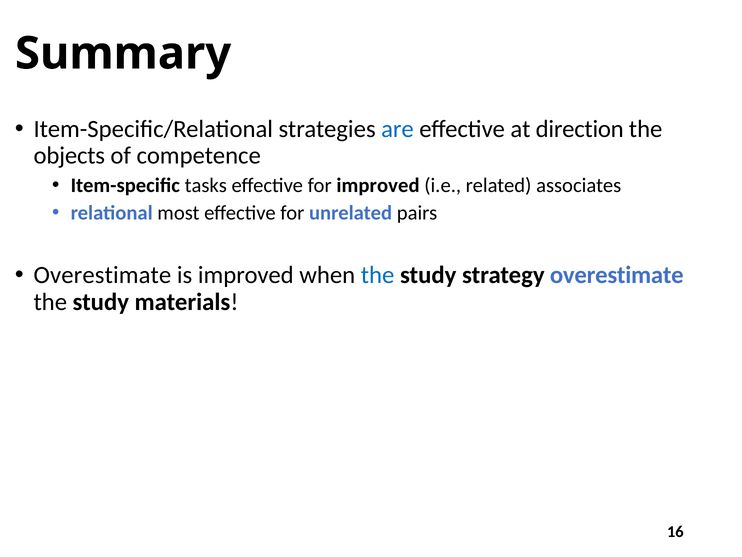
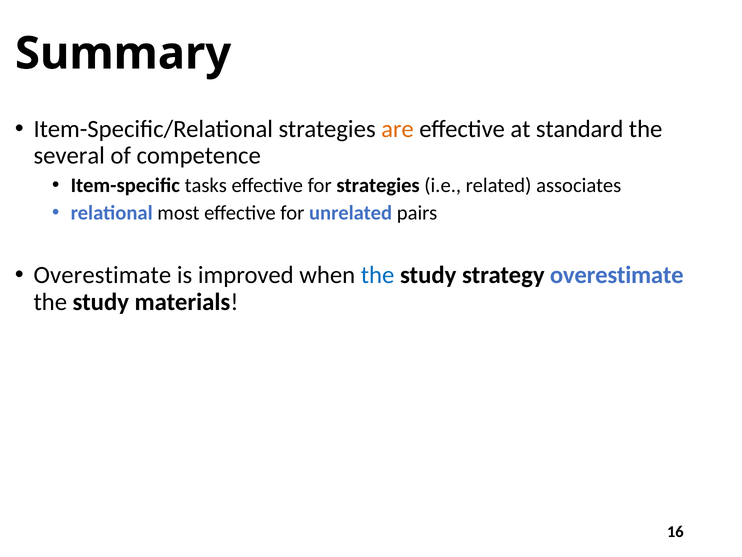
are colour: blue -> orange
direction: direction -> standard
objects: objects -> several
for improved: improved -> strategies
